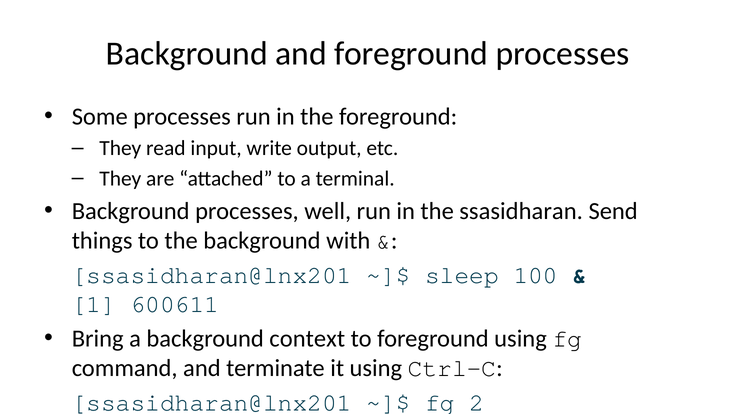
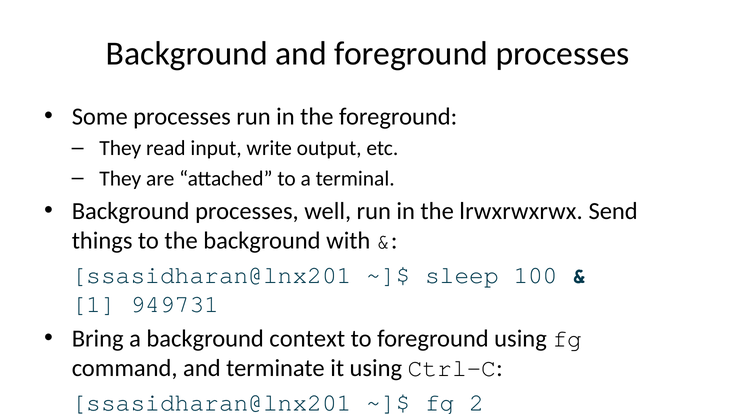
ssasidharan: ssasidharan -> lrwxrwxrwx
600611: 600611 -> 949731
